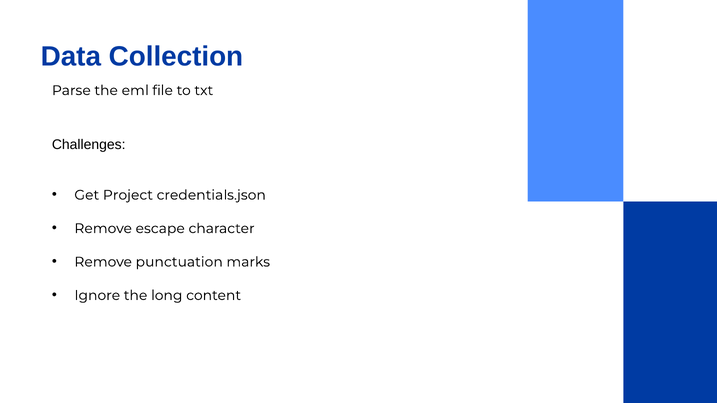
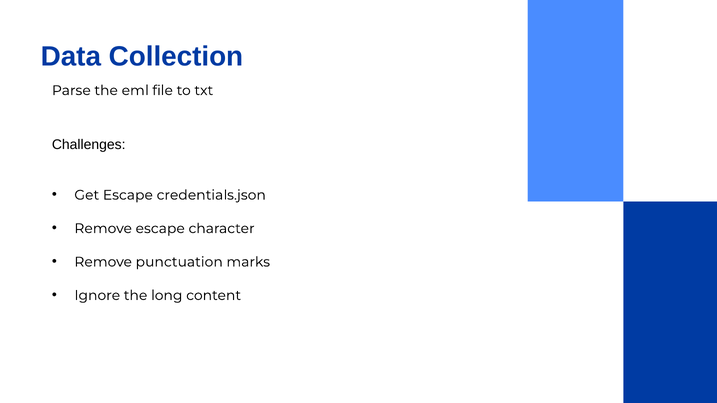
Get Project: Project -> Escape
